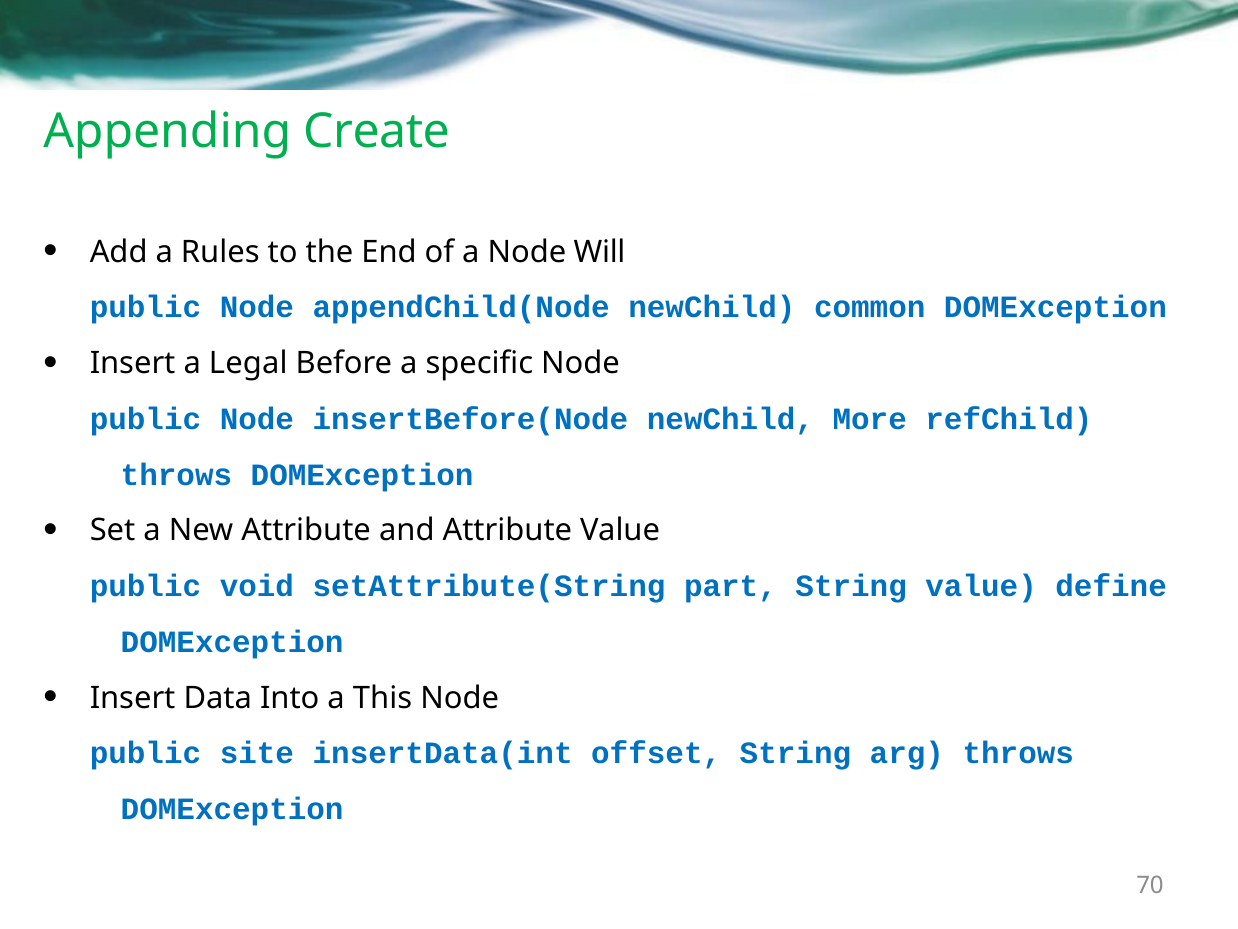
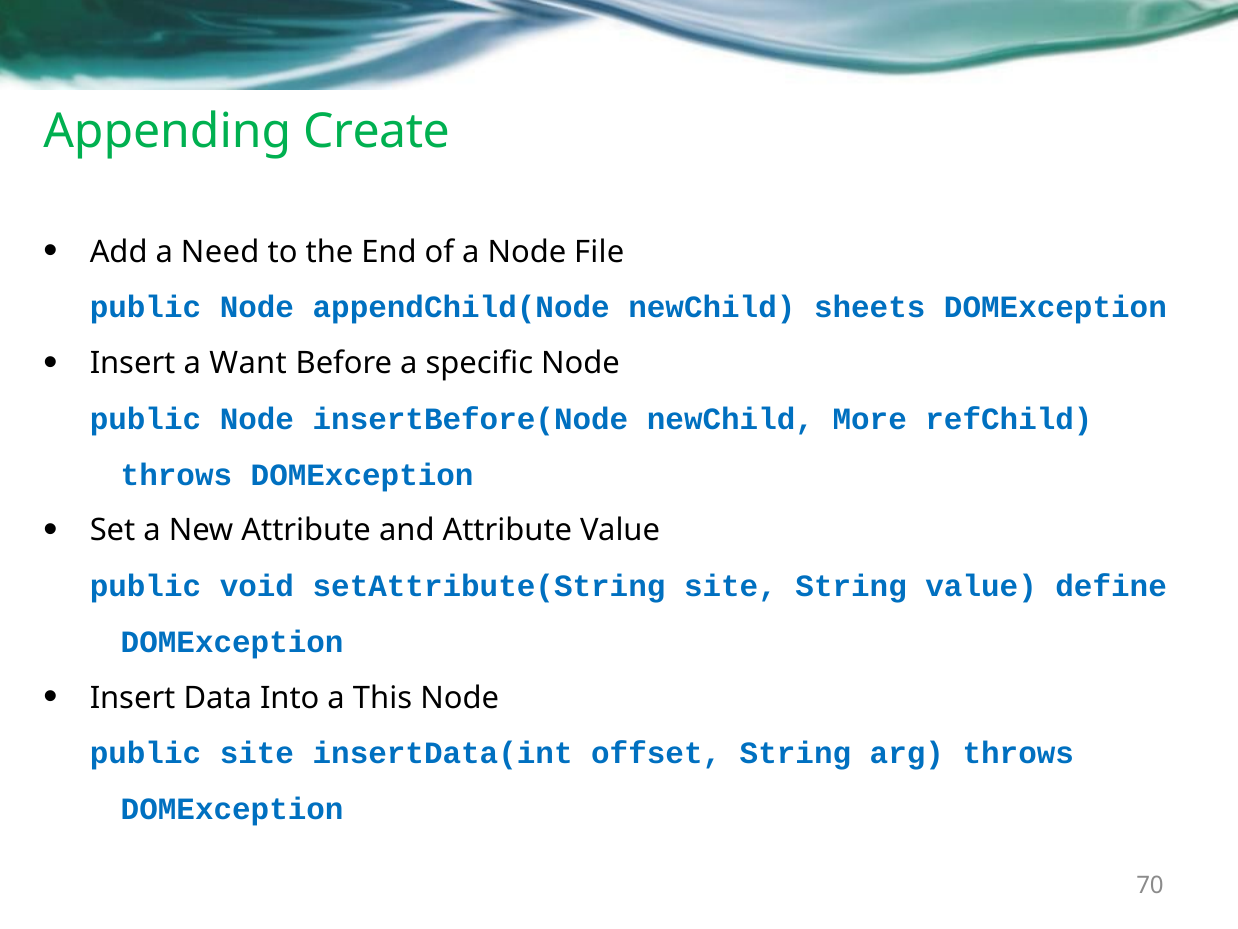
Rules: Rules -> Need
Will: Will -> File
common: common -> sheets
Legal: Legal -> Want
setAttribute(String part: part -> site
